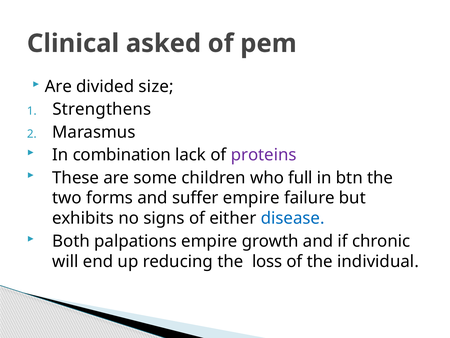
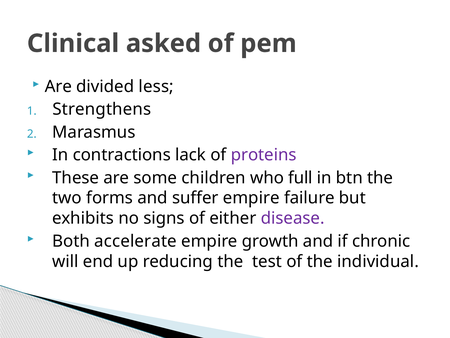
size: size -> less
combination: combination -> contractions
disease colour: blue -> purple
palpations: palpations -> accelerate
loss: loss -> test
